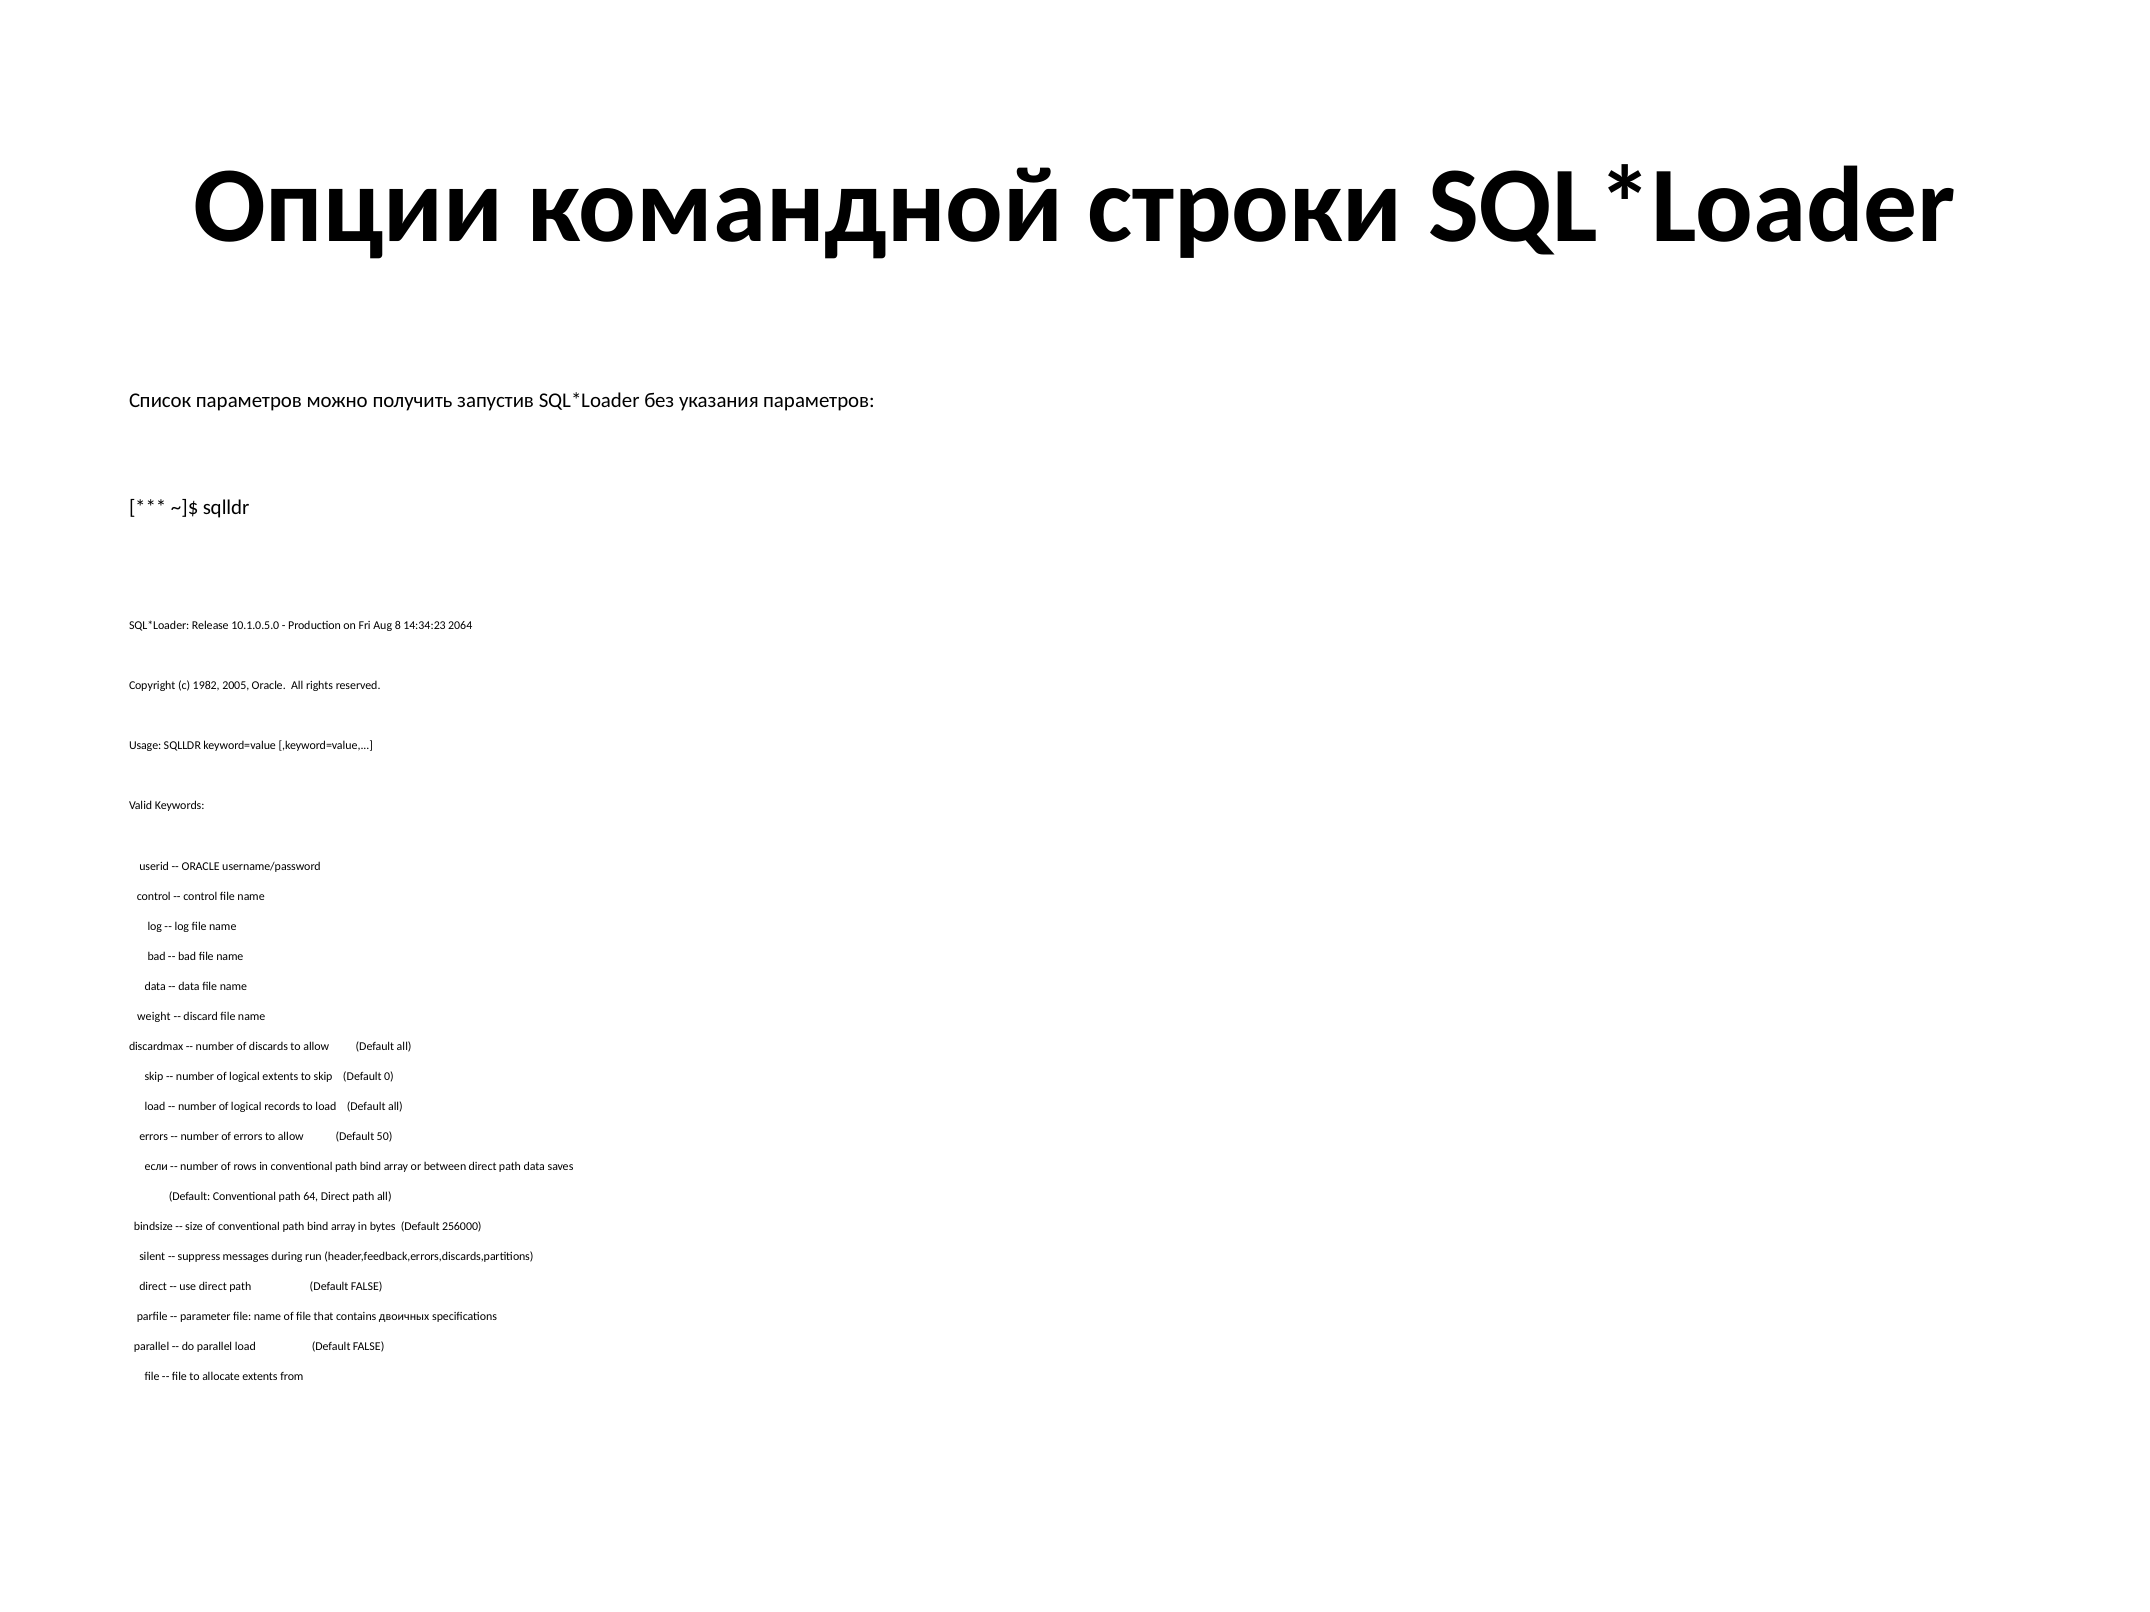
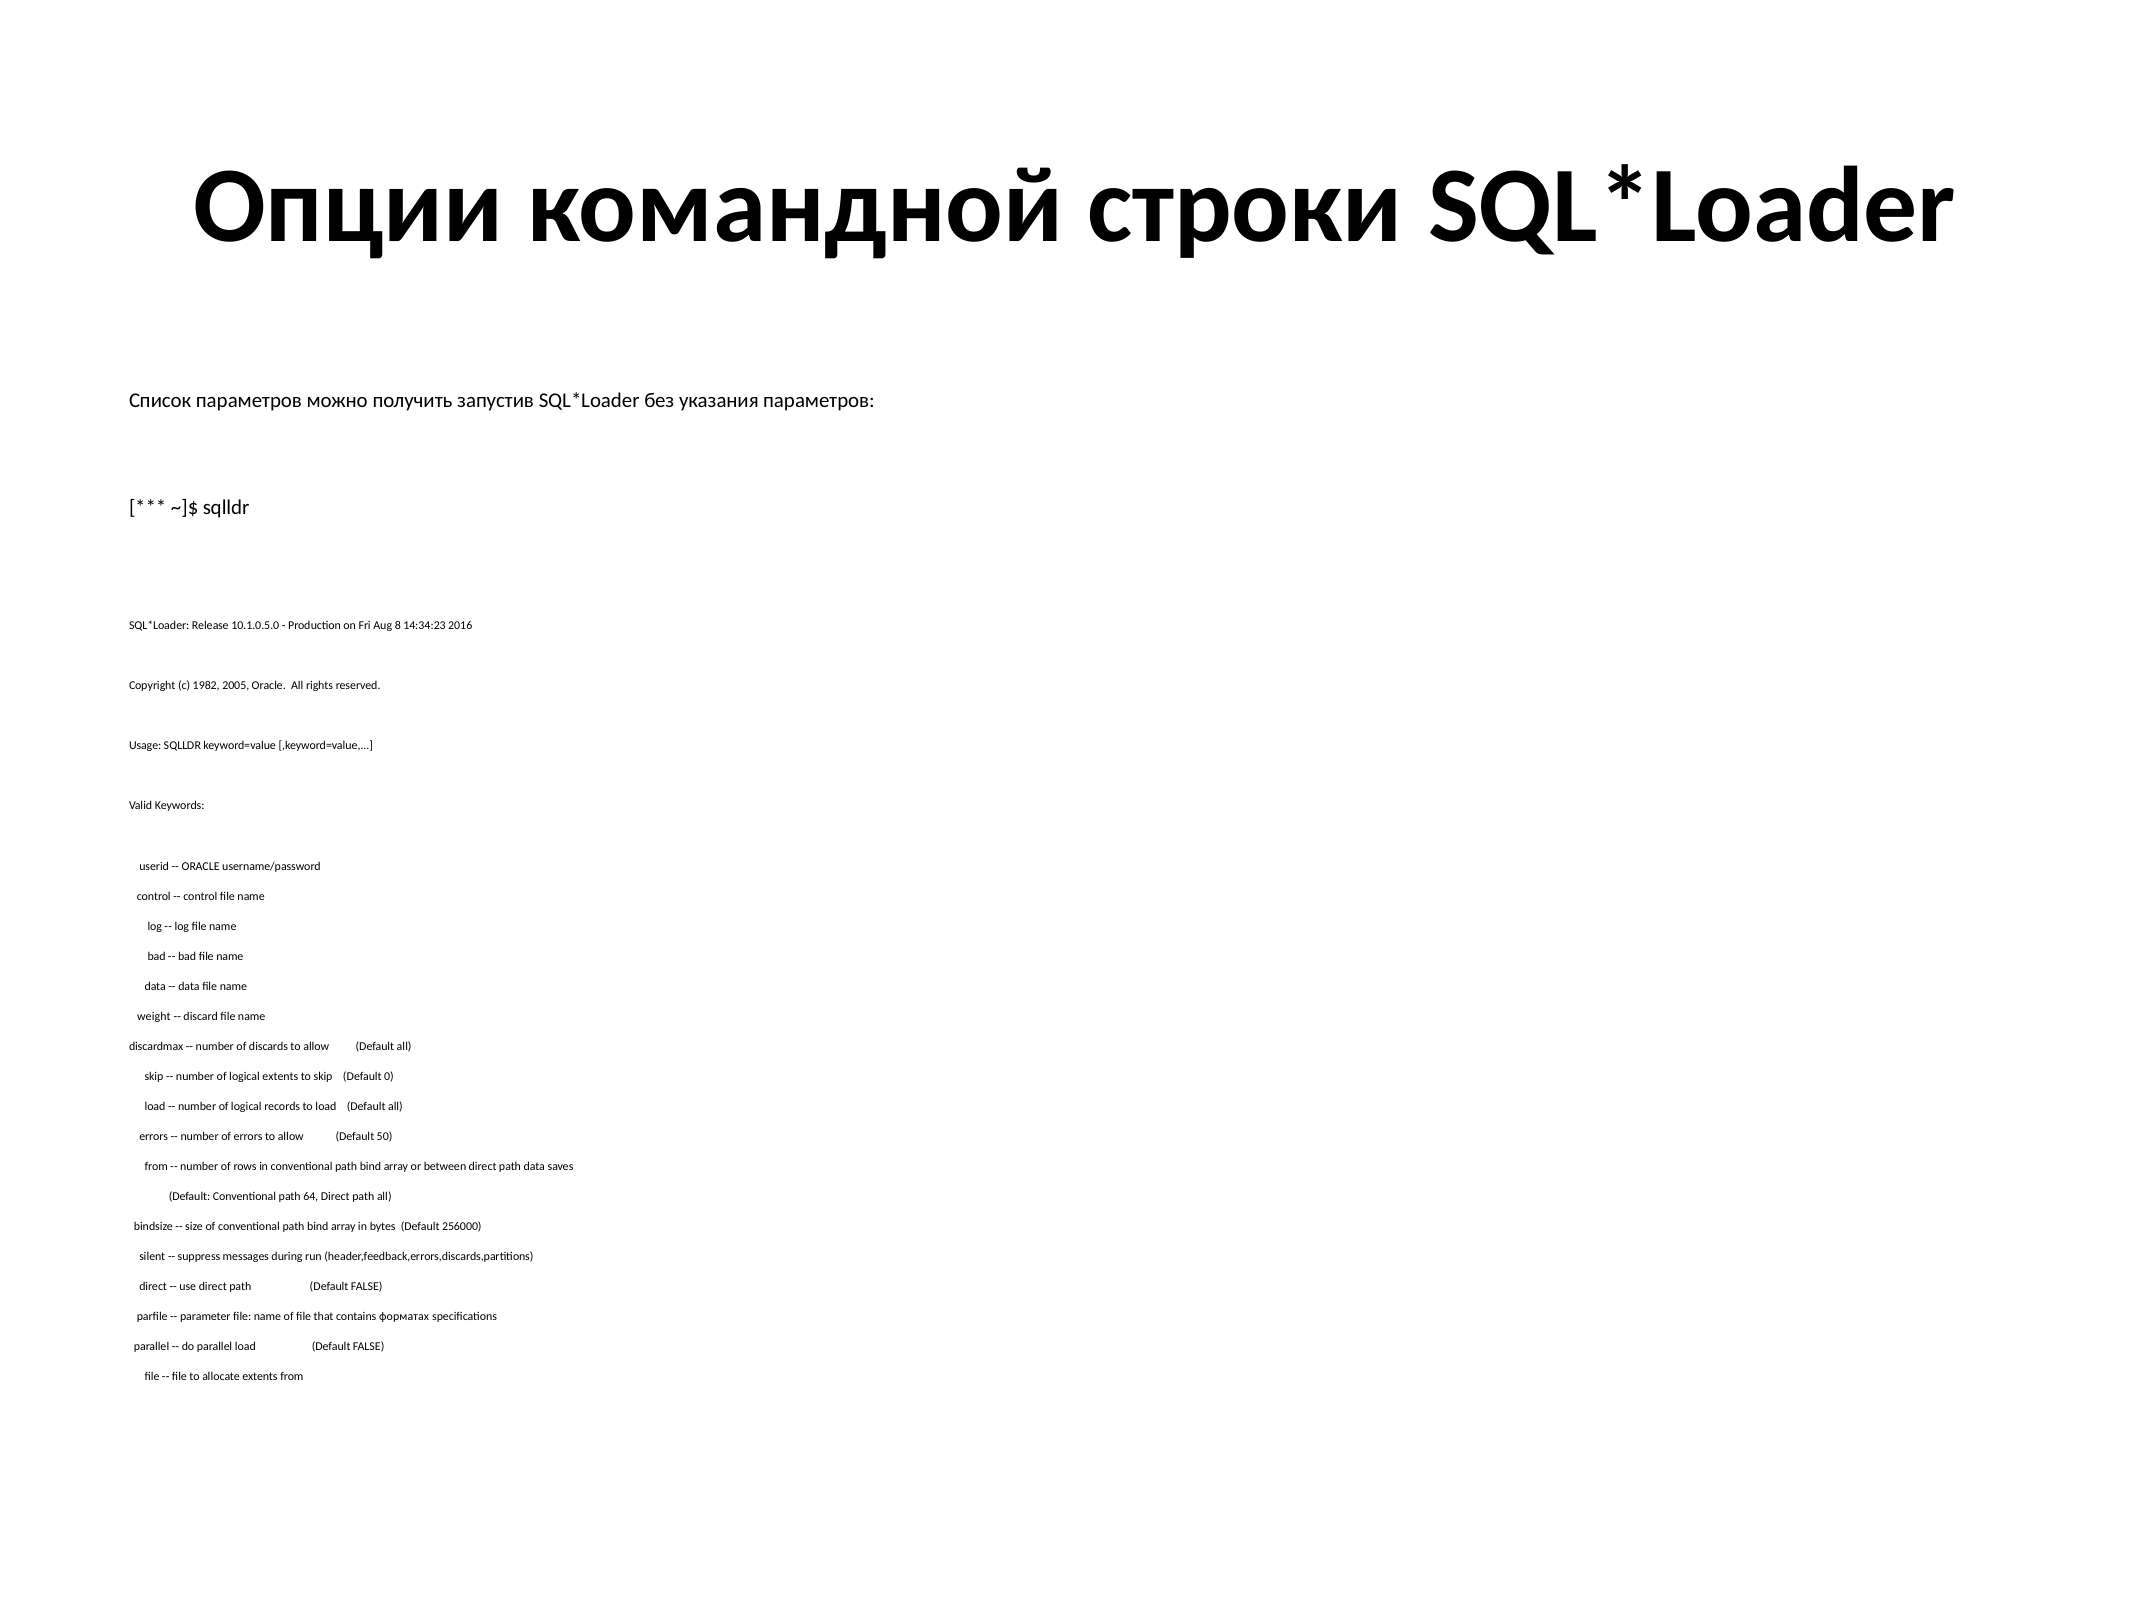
2064: 2064 -> 2016
если at (156, 1167): если -> from
двоичных: двоичных -> форматах
